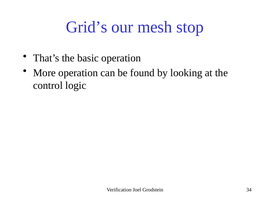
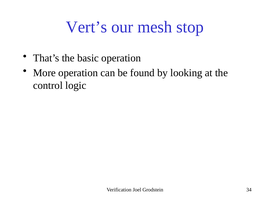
Grid’s: Grid’s -> Vert’s
